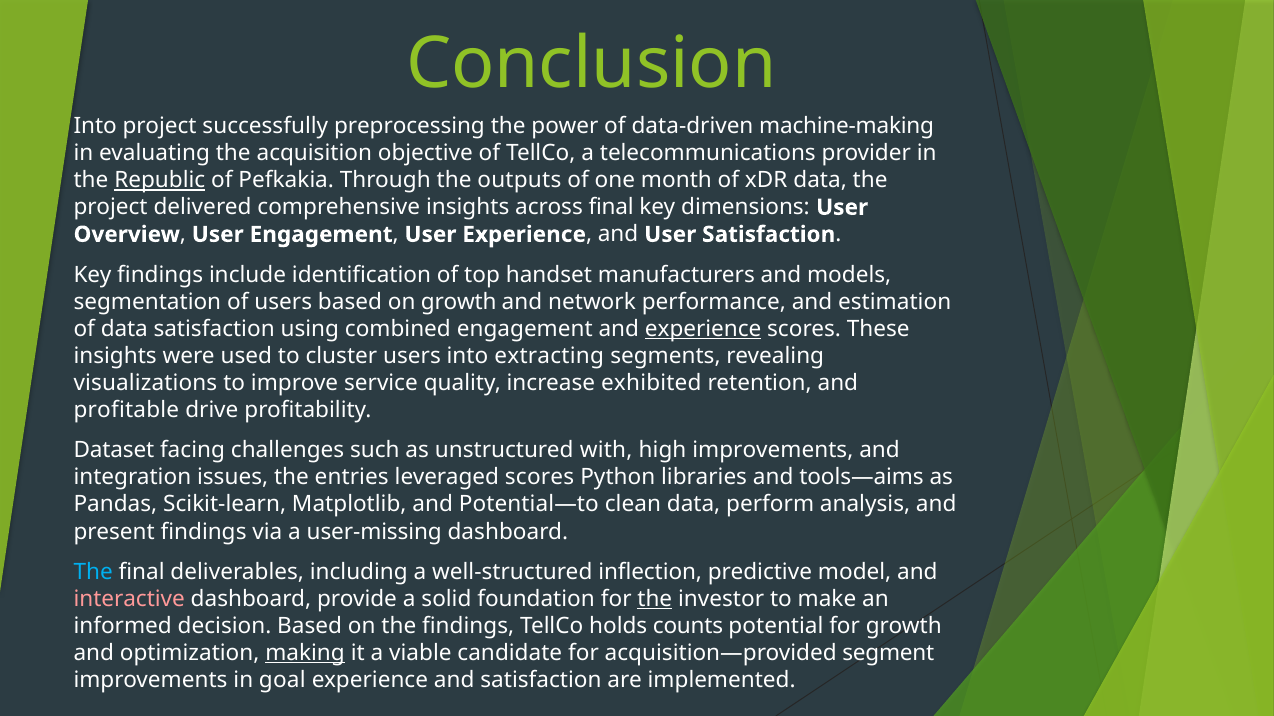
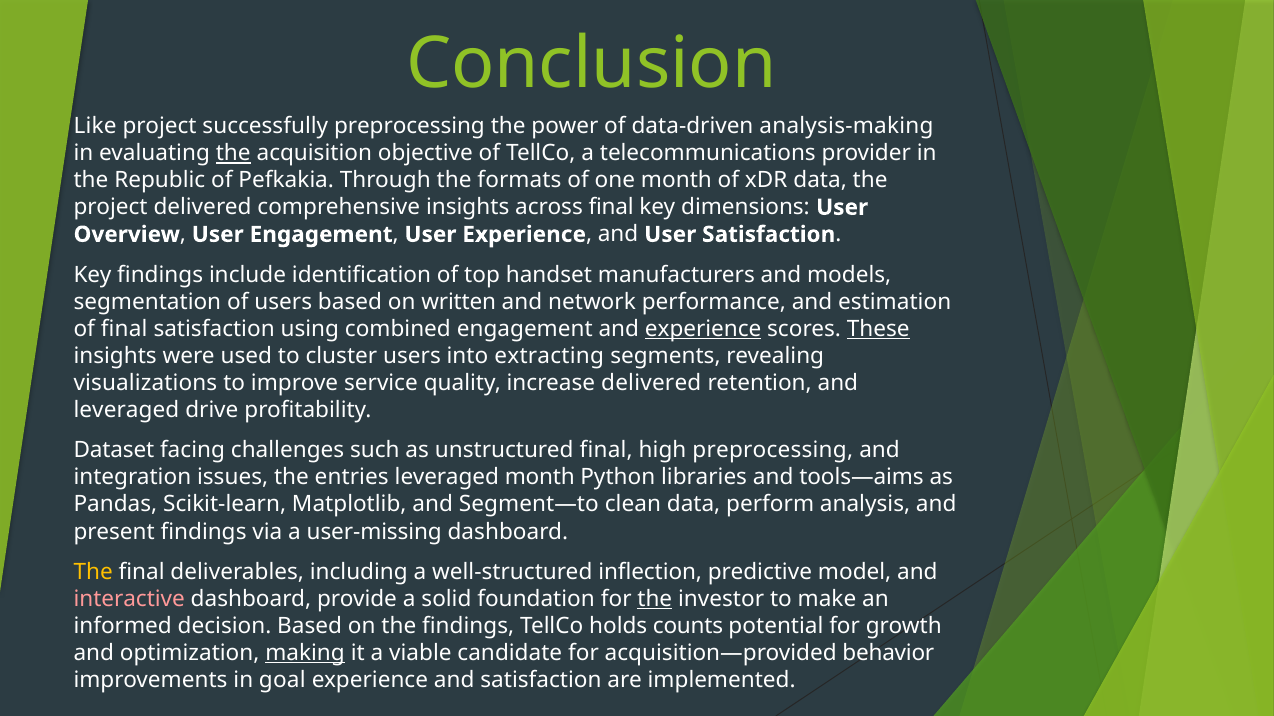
Into at (95, 126): Into -> Like
machine-making: machine-making -> analysis-making
the at (233, 153) underline: none -> present
Republic underline: present -> none
outputs: outputs -> formats
on growth: growth -> written
of data: data -> final
These underline: none -> present
increase exhibited: exhibited -> delivered
profitable at (126, 410): profitable -> leveraged
unstructured with: with -> final
high improvements: improvements -> preprocessing
leveraged scores: scores -> month
Potential—to: Potential—to -> Segment—to
The at (93, 572) colour: light blue -> yellow
segment: segment -> behavior
